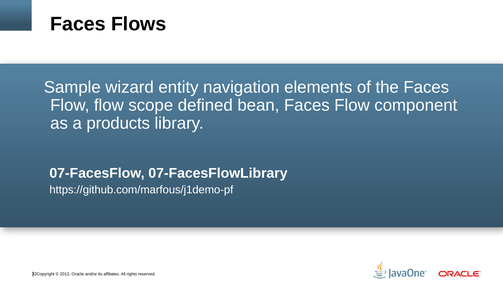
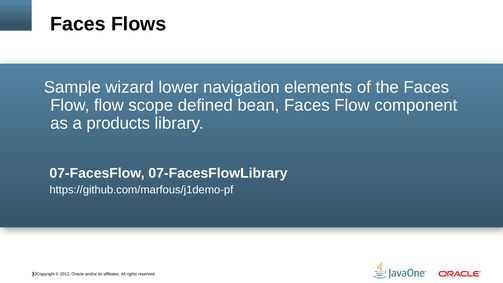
entity: entity -> lower
